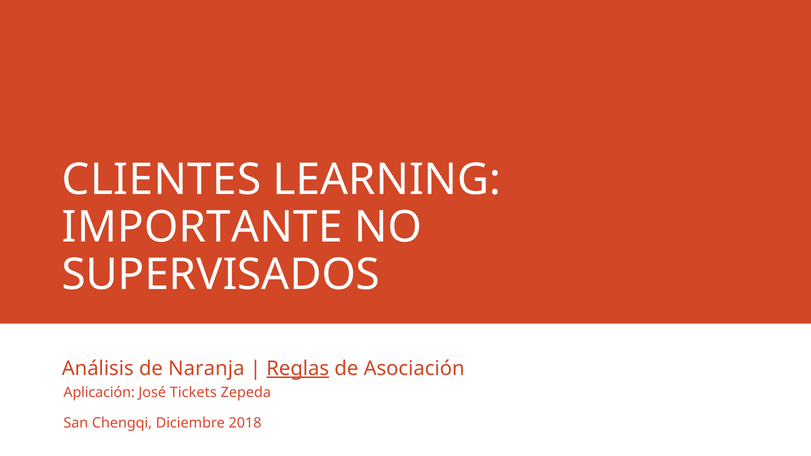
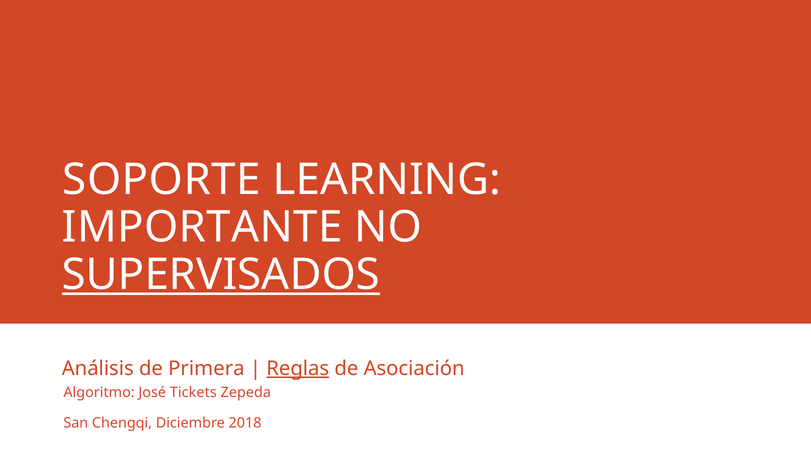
CLIENTES: CLIENTES -> SOPORTE
SUPERVISADOS underline: none -> present
Naranja: Naranja -> Primera
Aplicación: Aplicación -> Algoritmo
